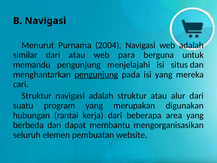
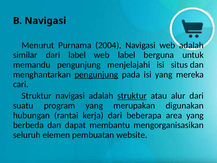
dari atau: atau -> label
web para: para -> label
struktur at (132, 96) underline: none -> present
